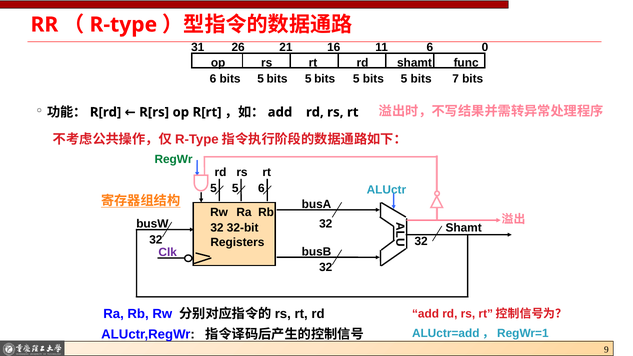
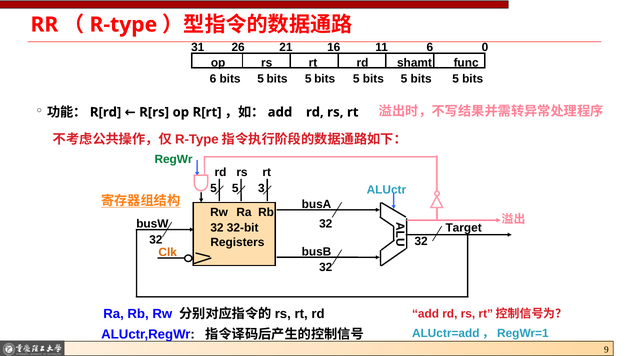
6 bits 7: 7 -> 5
5 6: 6 -> 3
Shamt at (464, 228): Shamt -> Target
Clk colour: purple -> orange
